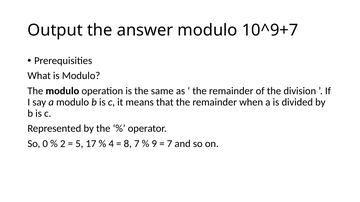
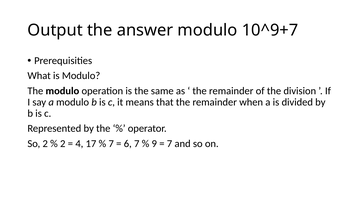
So 0: 0 -> 2
5: 5 -> 4
4 at (111, 144): 4 -> 7
8: 8 -> 6
